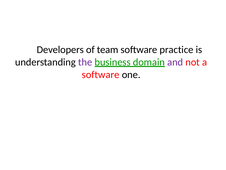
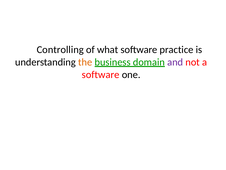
Developers: Developers -> Controlling
team: team -> what
the colour: purple -> orange
